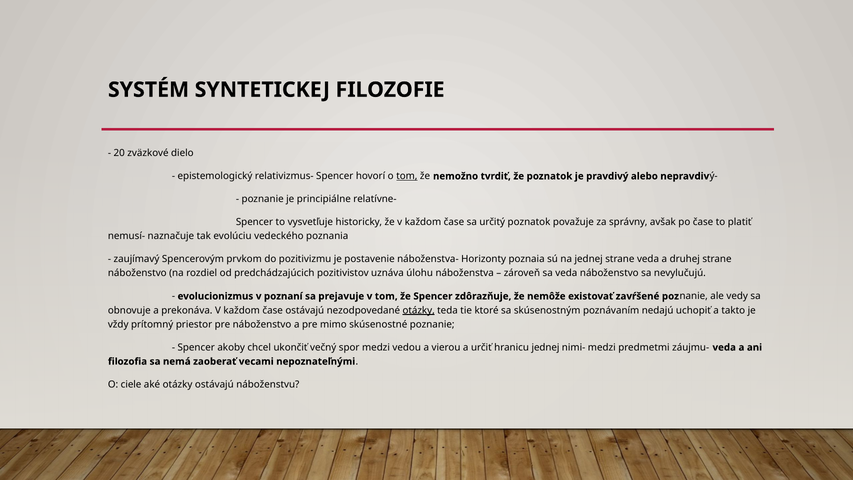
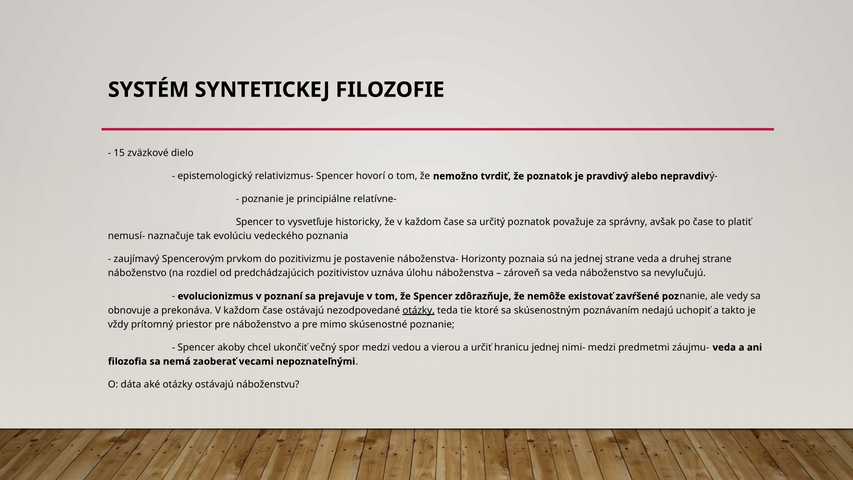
20: 20 -> 15
tom at (407, 176) underline: present -> none
ciele: ciele -> dáta
